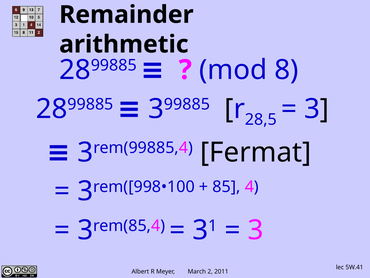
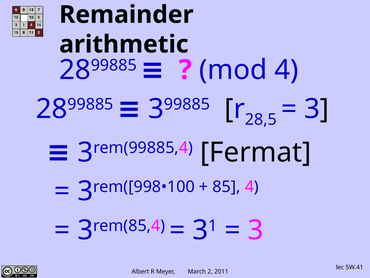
mod 8: 8 -> 4
